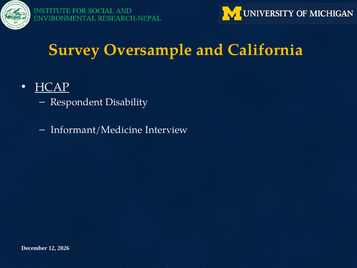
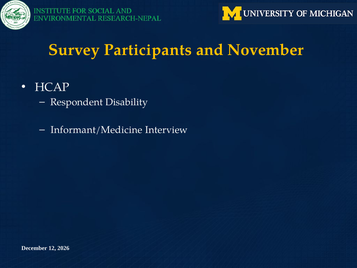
Oversample: Oversample -> Participants
California: California -> November
HCAP underline: present -> none
